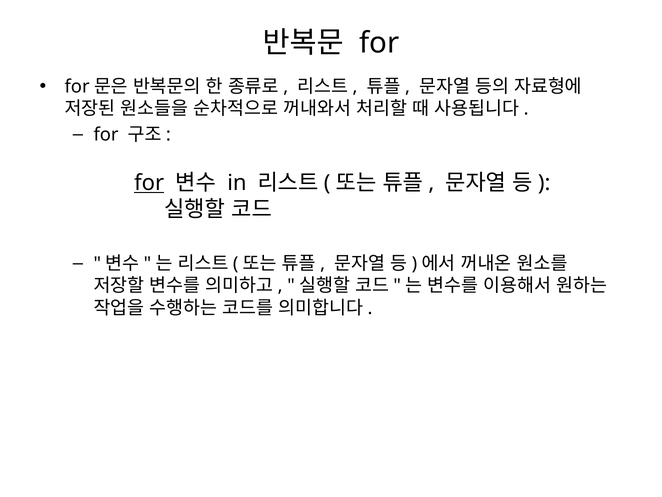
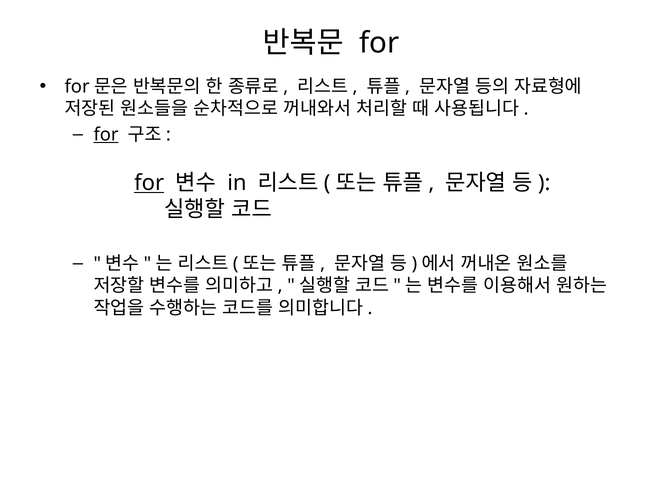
for at (106, 135) underline: none -> present
